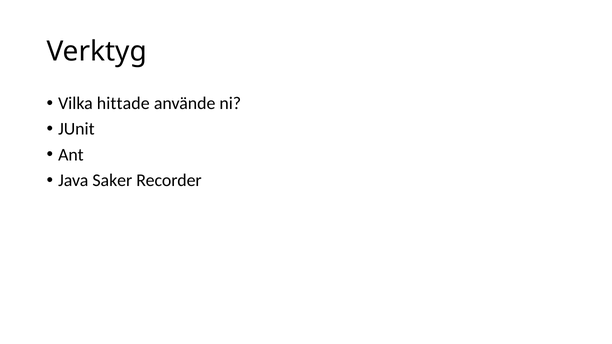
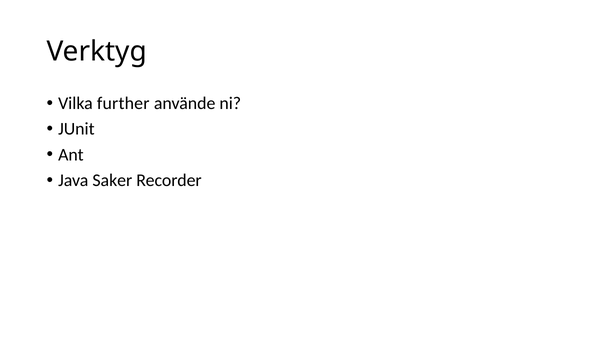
hittade: hittade -> further
